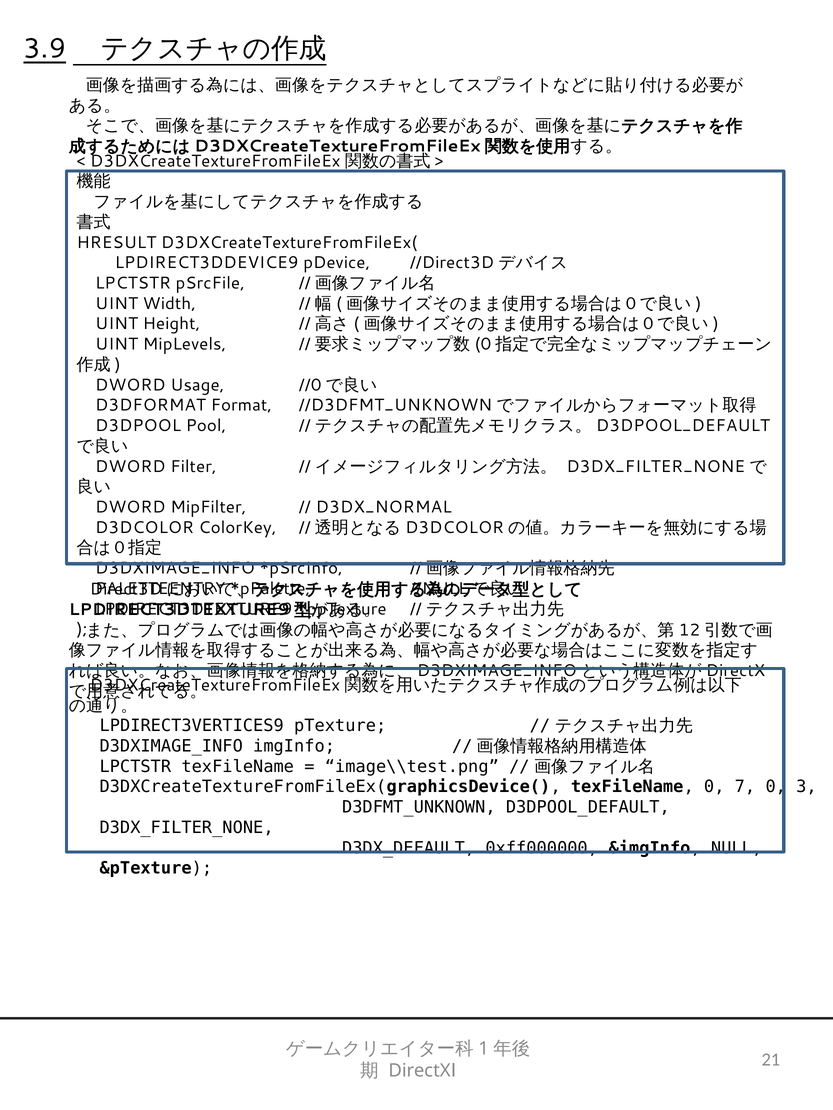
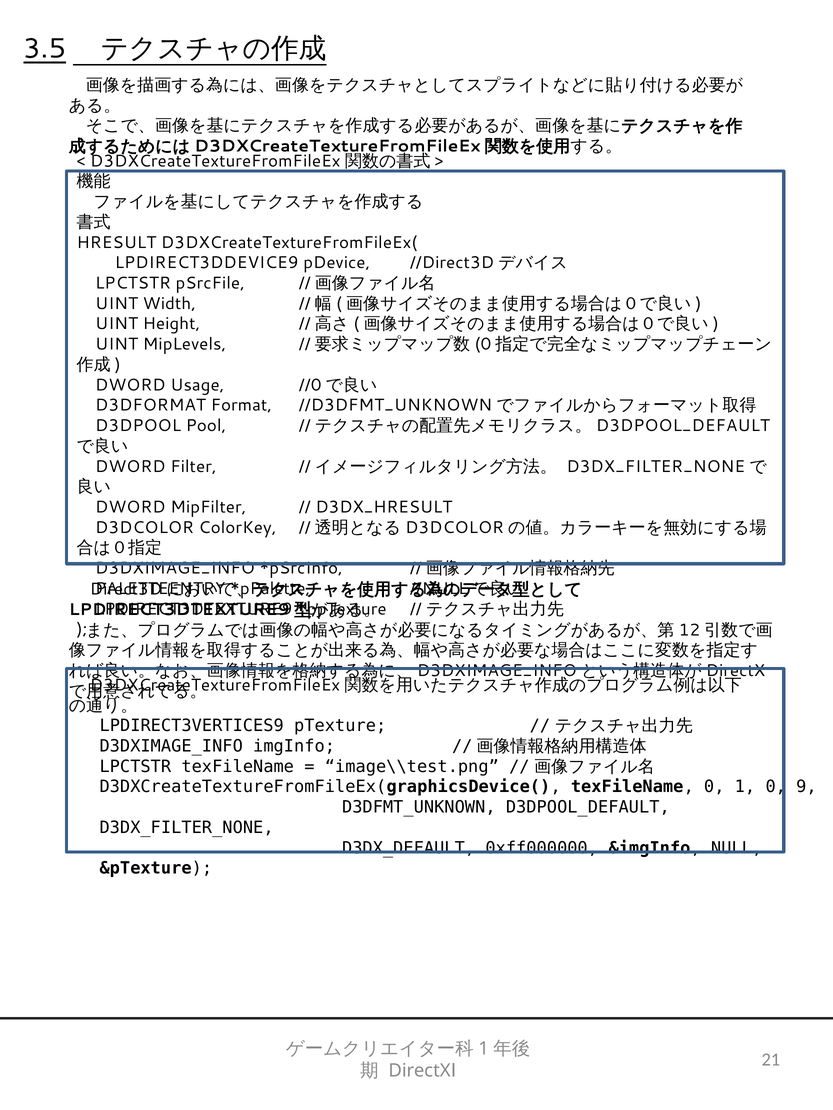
3.9: 3.9 -> 3.5
D3DX_NORMAL: D3DX_NORMAL -> D3DX_HRESULT
7: 7 -> 1
3: 3 -> 9
